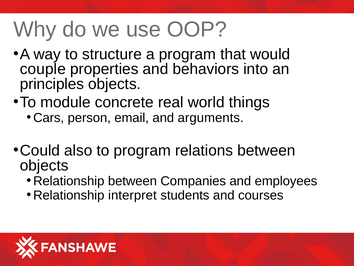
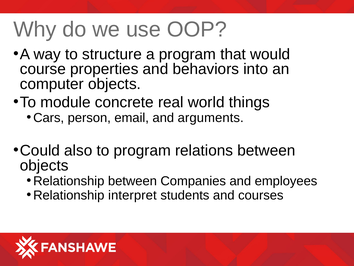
couple: couple -> course
principles: principles -> computer
